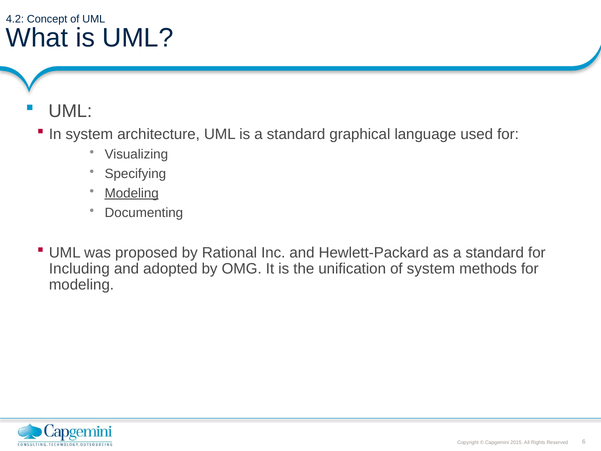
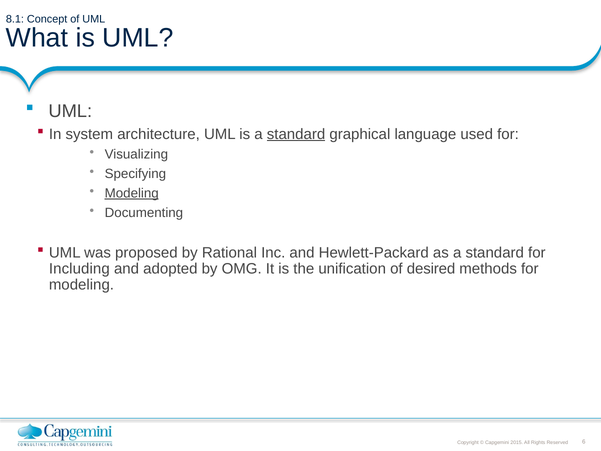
4.2: 4.2 -> 8.1
standard at (296, 134) underline: none -> present
of system: system -> desired
